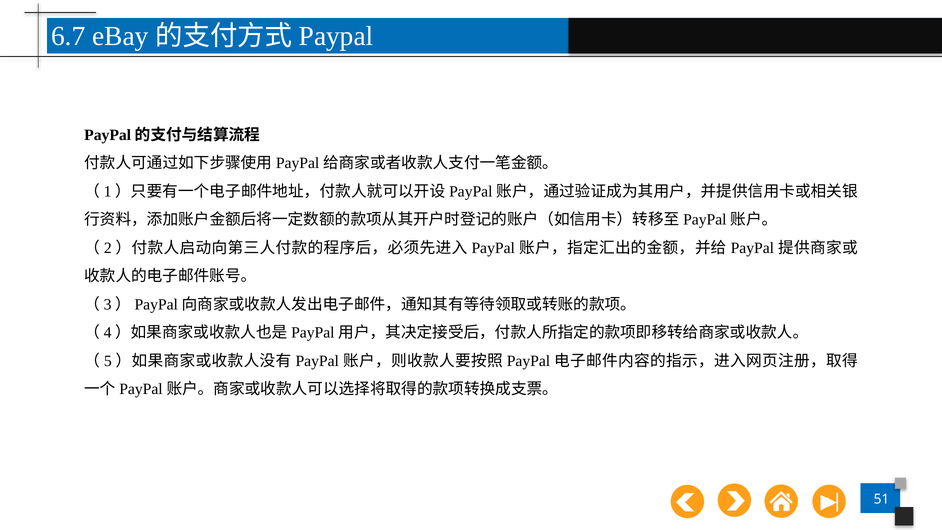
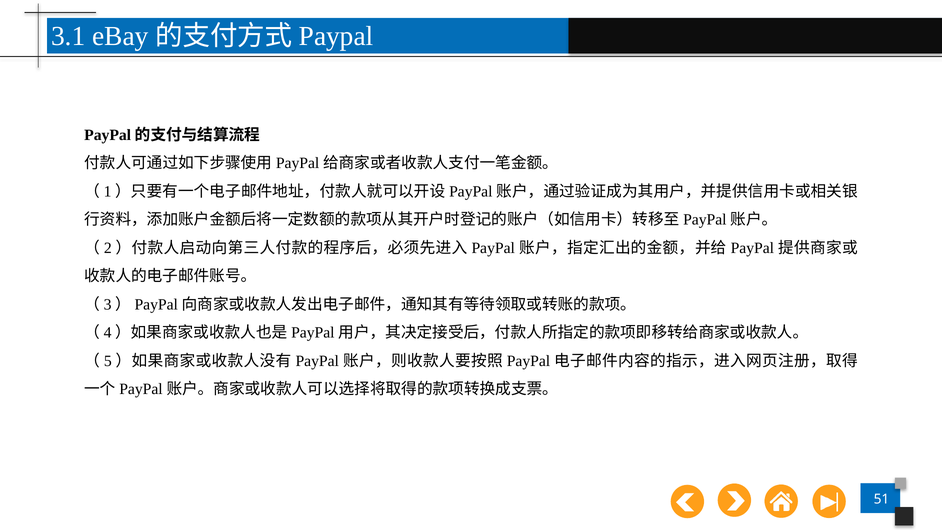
6.7: 6.7 -> 3.1
